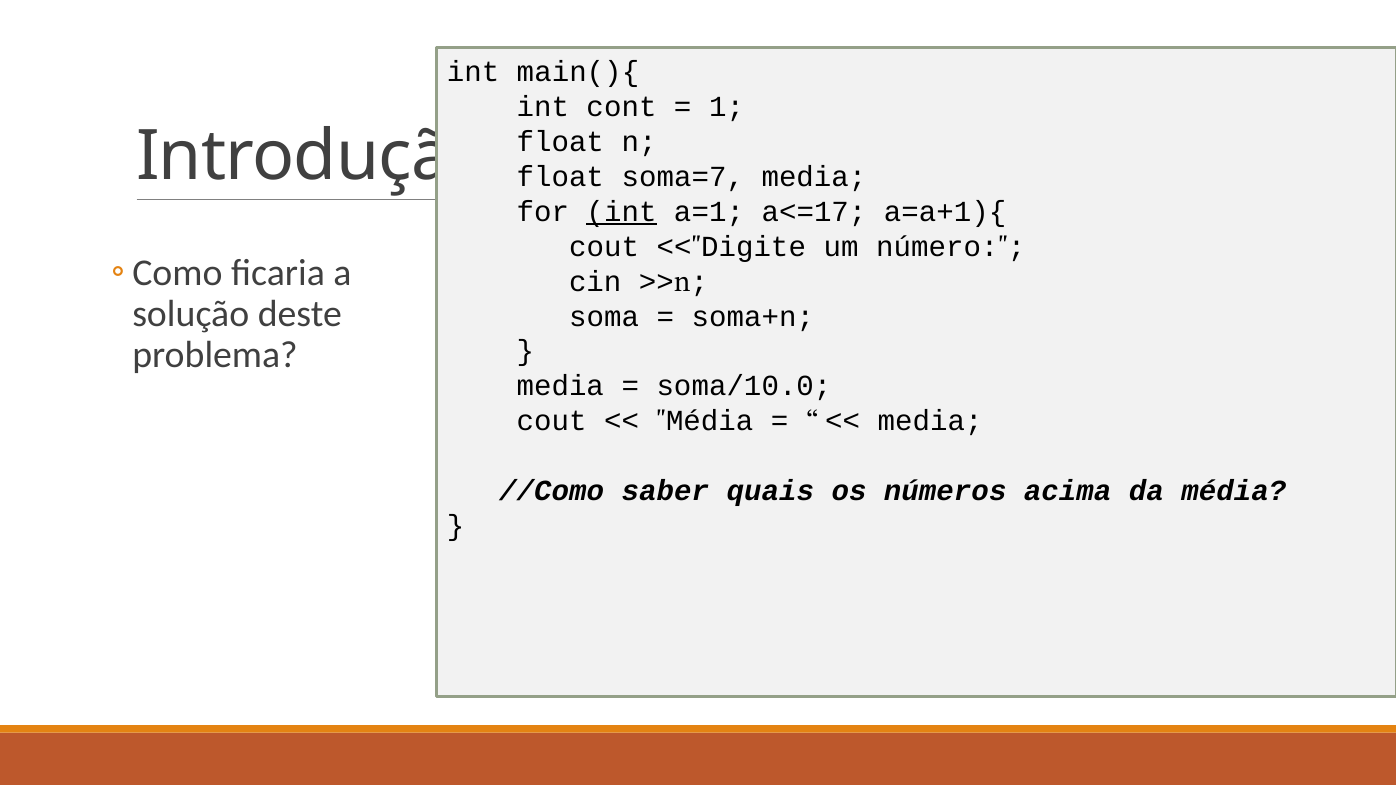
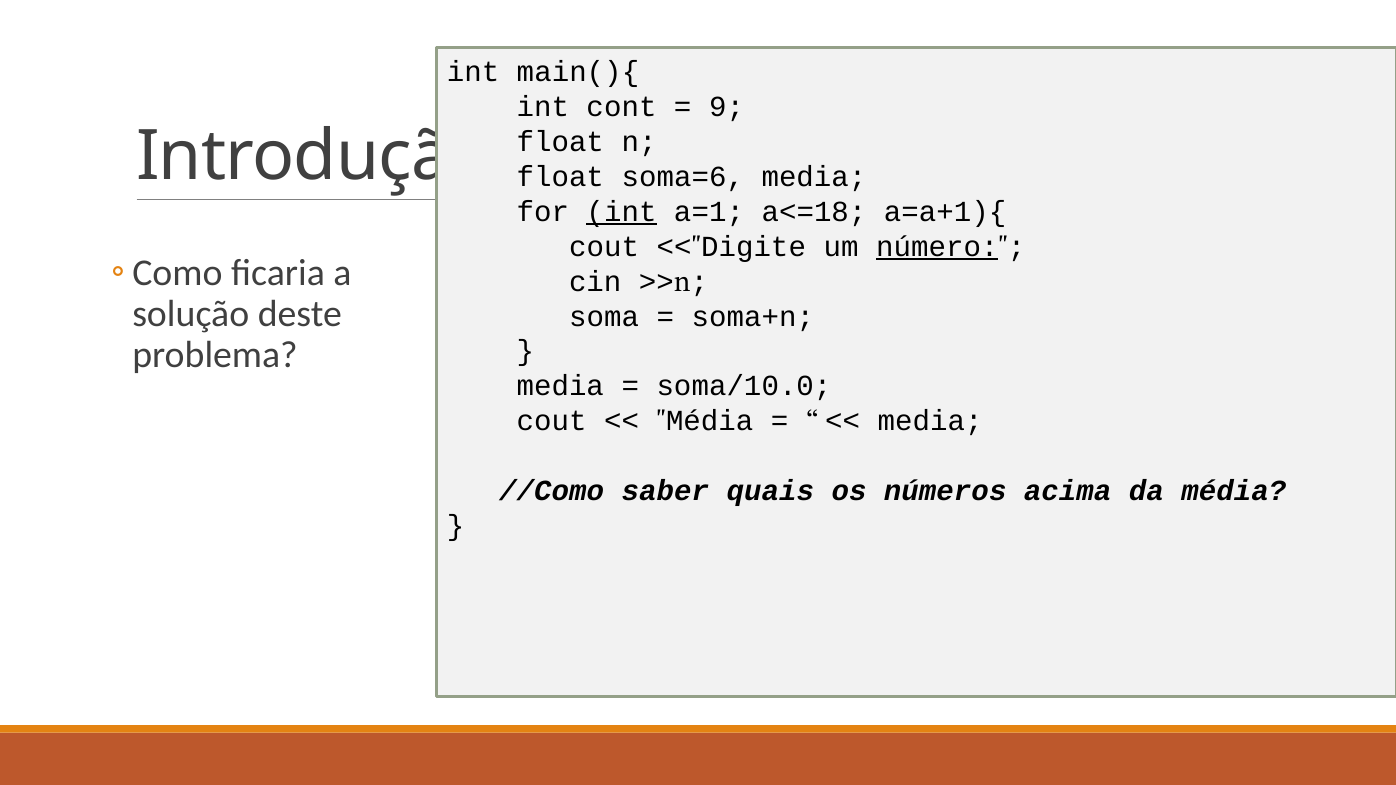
1: 1 -> 9
soma=7: soma=7 -> soma=6
a<=17: a<=17 -> a<=18
número underline: none -> present
